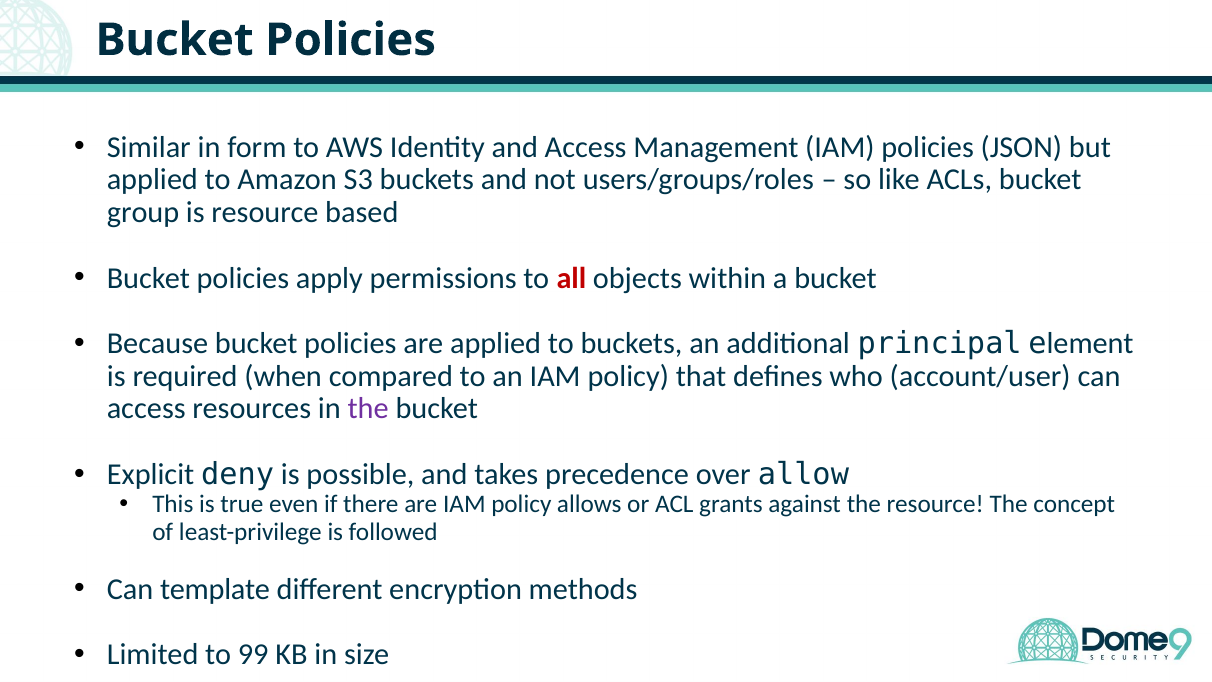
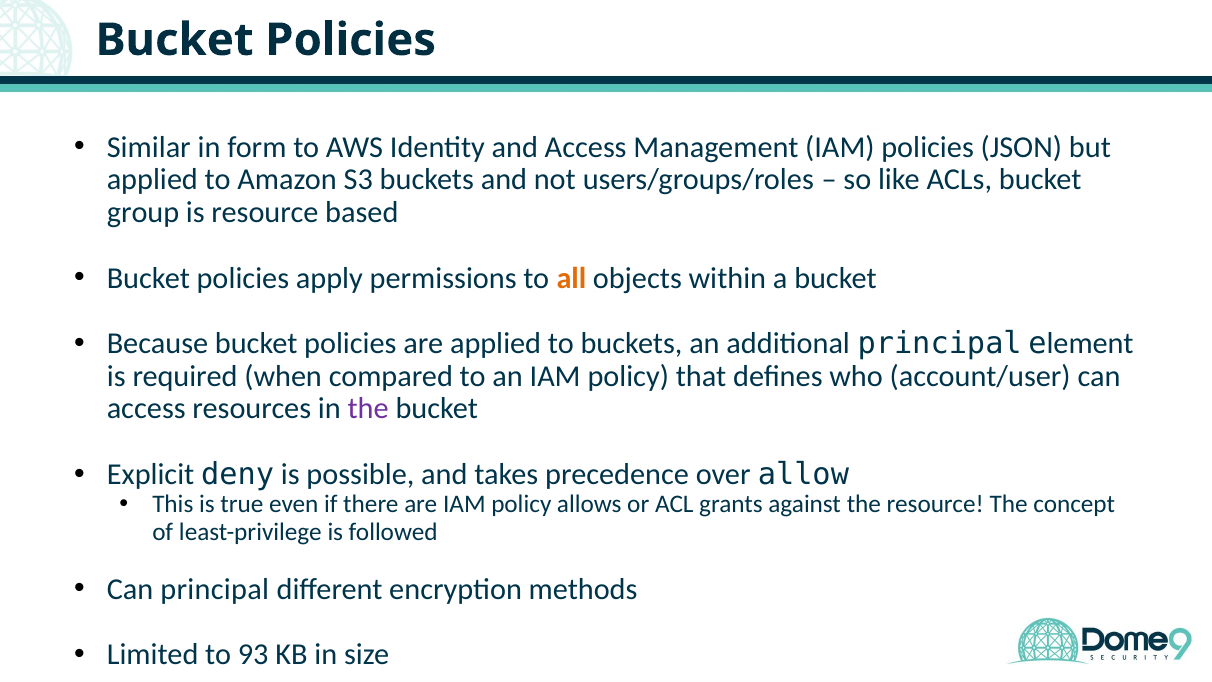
all colour: red -> orange
Can template: template -> principal
99: 99 -> 93
